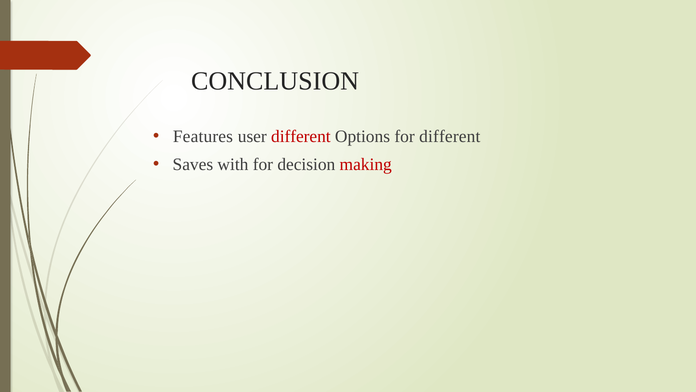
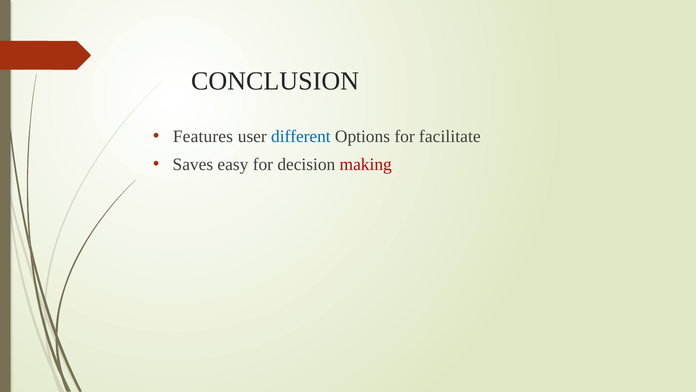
different at (301, 136) colour: red -> blue
for different: different -> facilitate
with: with -> easy
